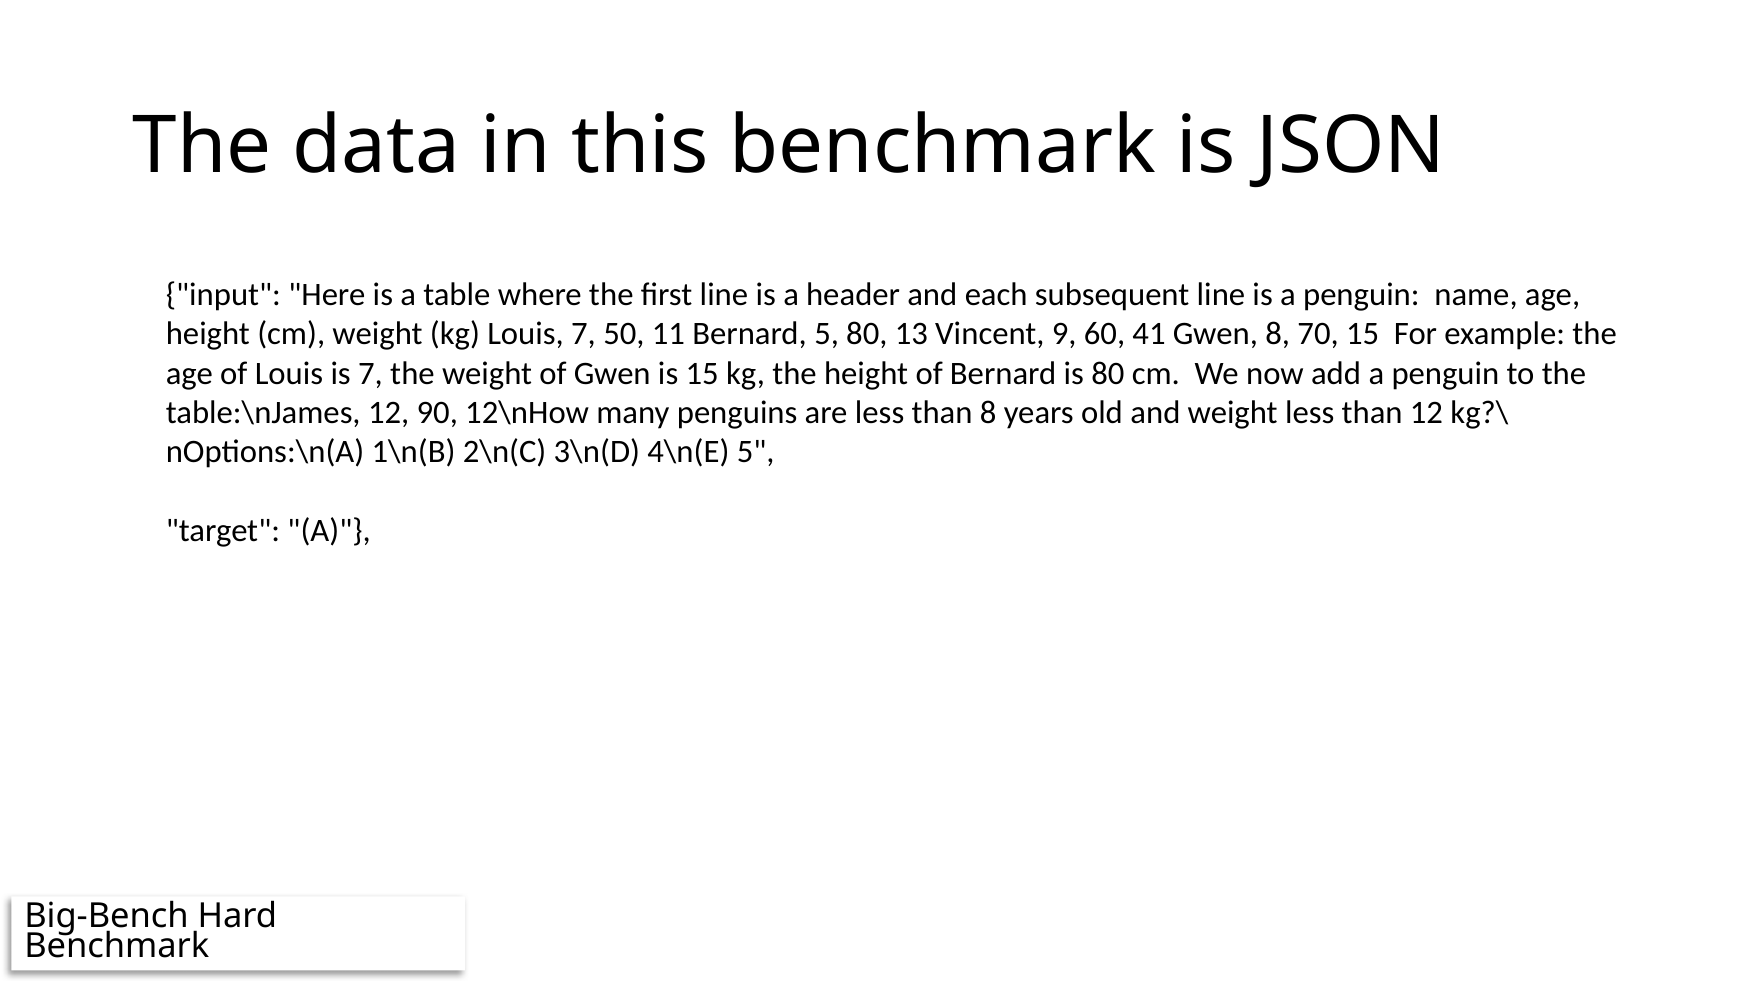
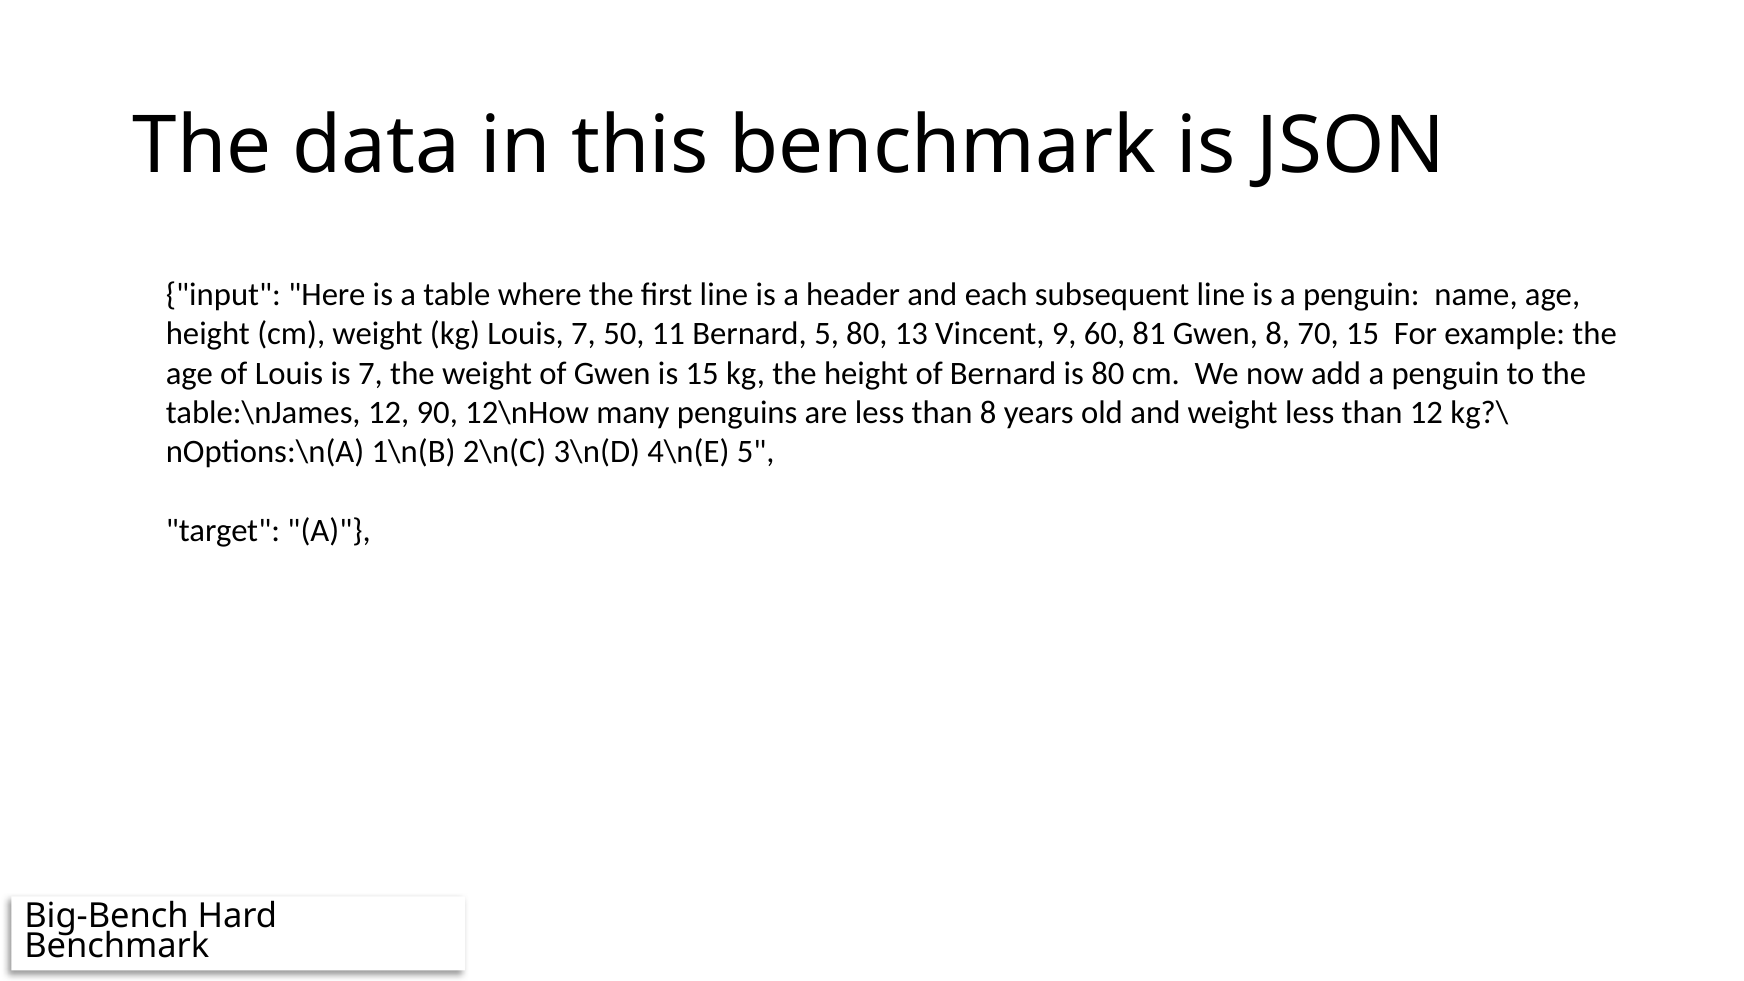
41: 41 -> 81
